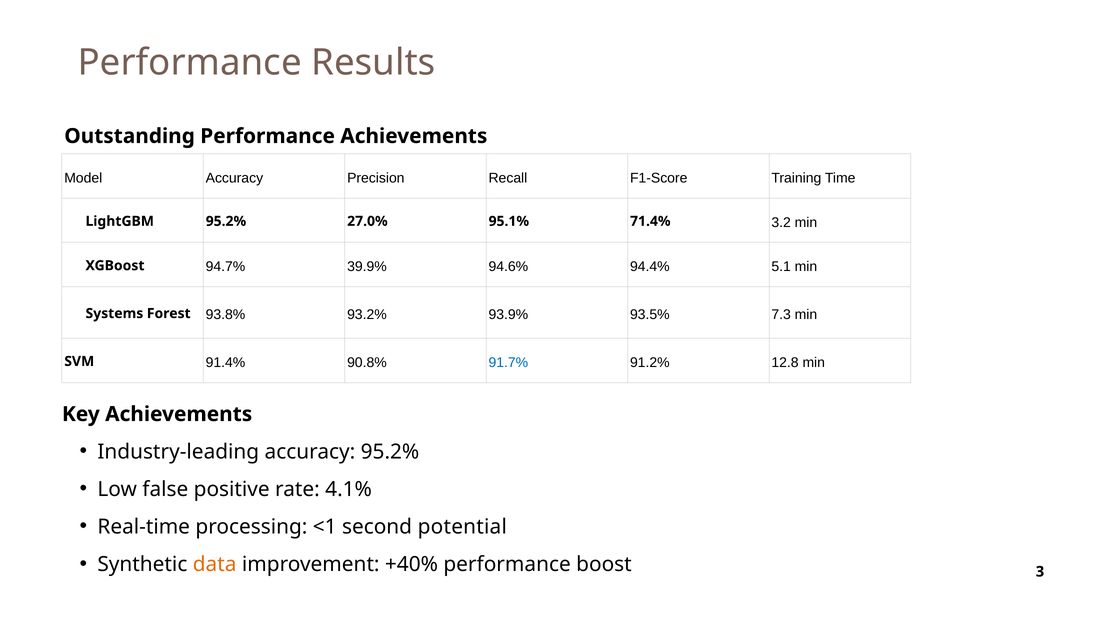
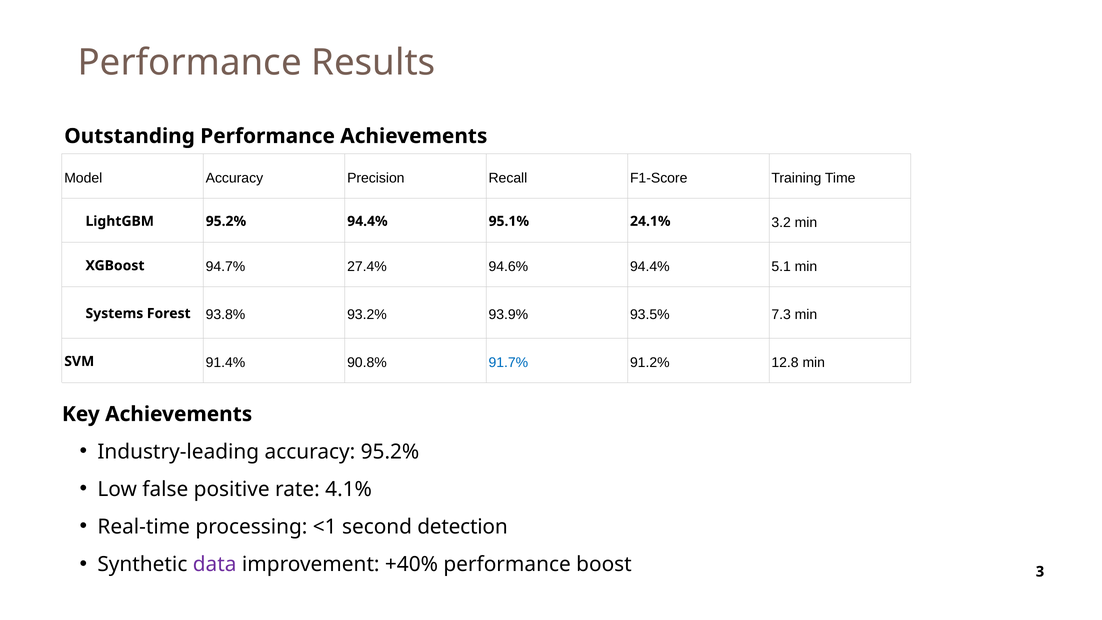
95.2% 27.0%: 27.0% -> 94.4%
71.4%: 71.4% -> 24.1%
39.9%: 39.9% -> 27.4%
potential: potential -> detection
data colour: orange -> purple
